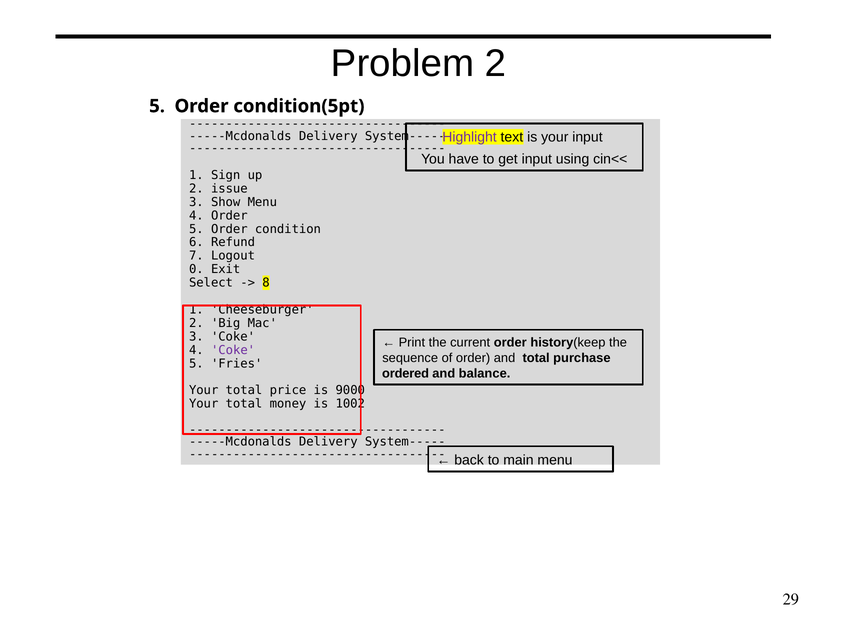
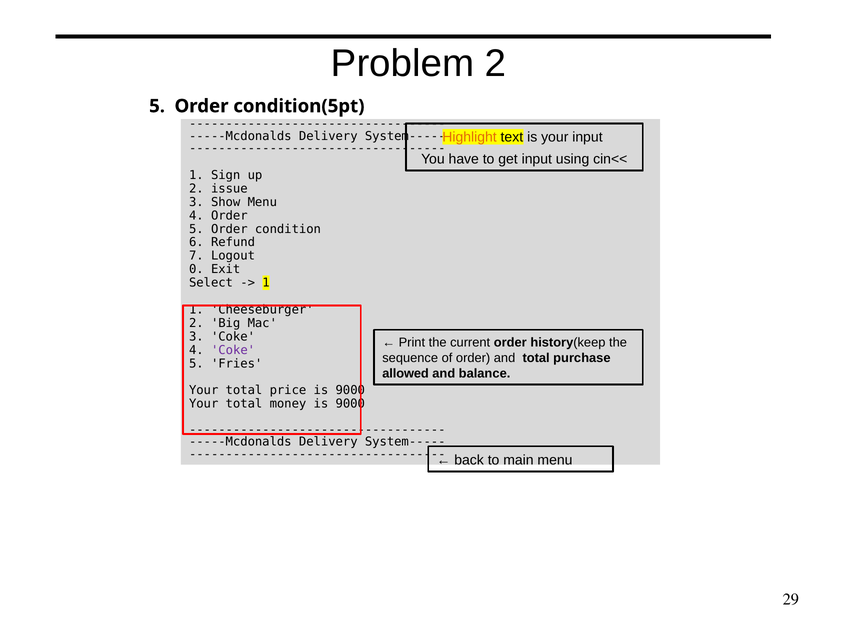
Highlight colour: purple -> orange
8 at (266, 283): 8 -> 1
ordered: ordered -> allowed
money is 1002: 1002 -> 9000
